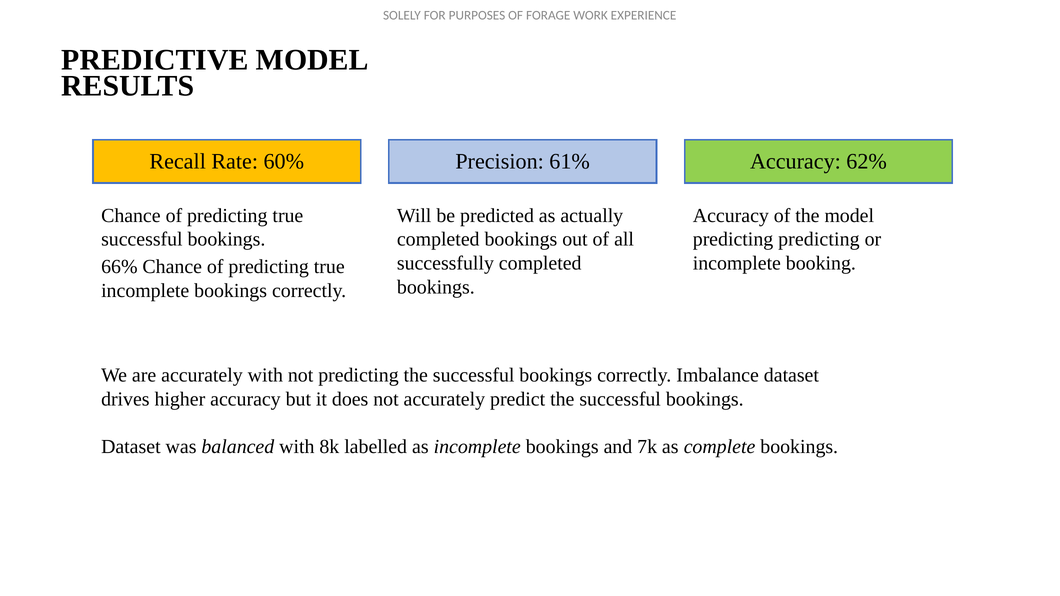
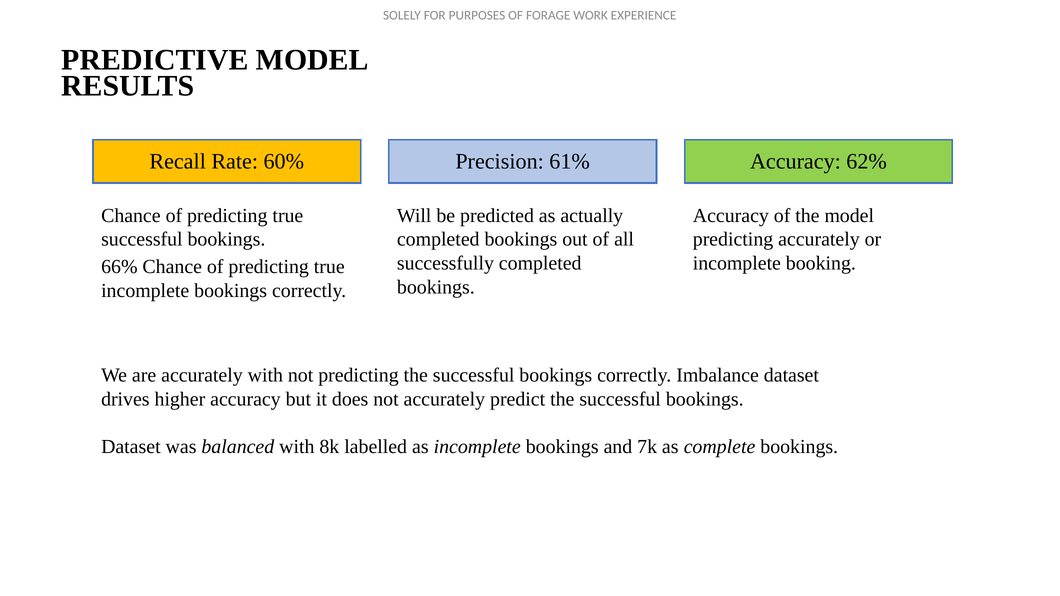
predicting predicting: predicting -> accurately
